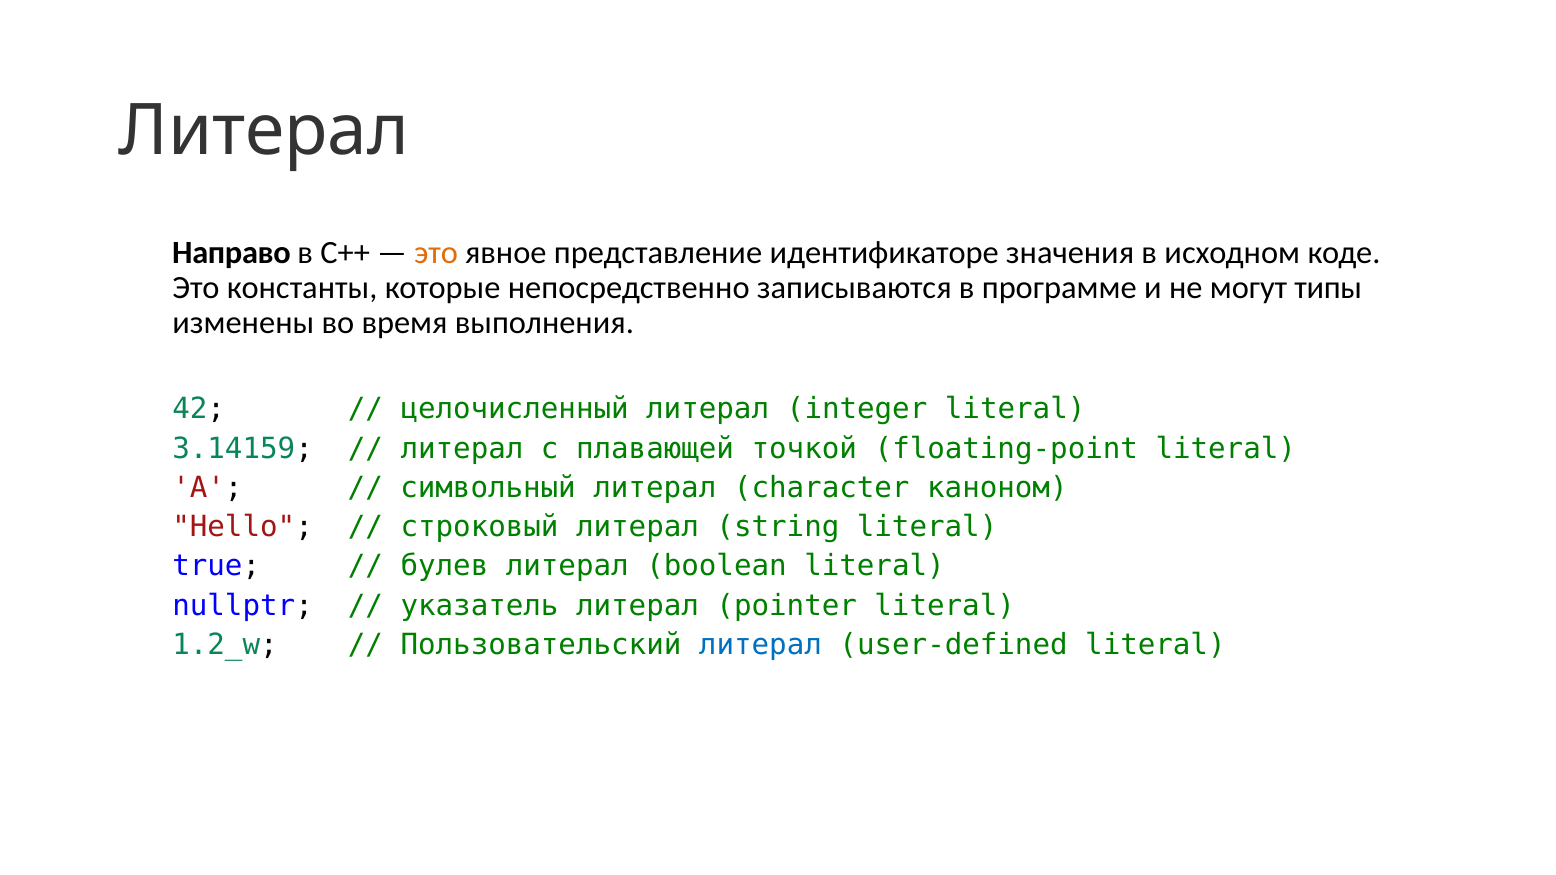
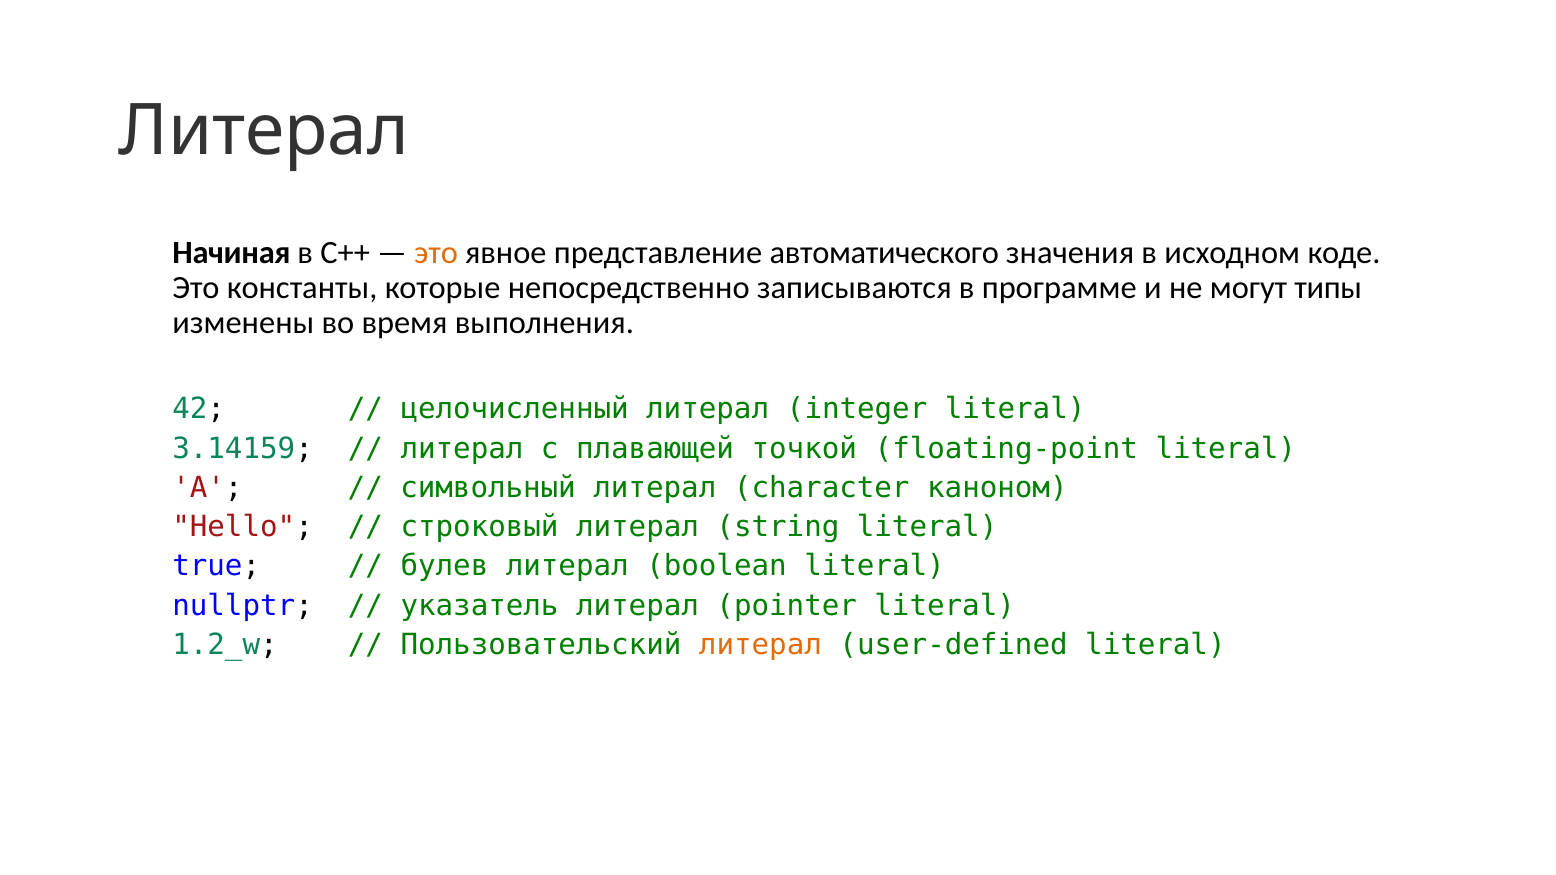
Направо: Направо -> Начиная
идентификаторе: идентификаторе -> автоматического
литерал at (760, 645) colour: blue -> orange
